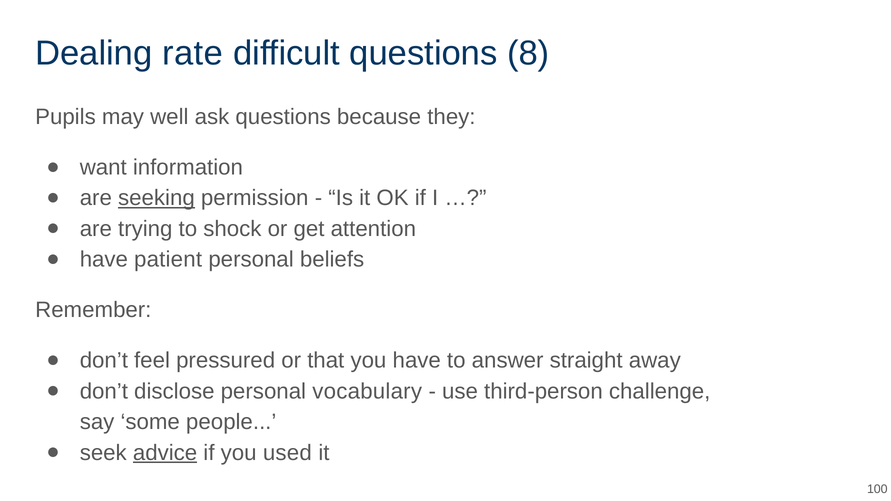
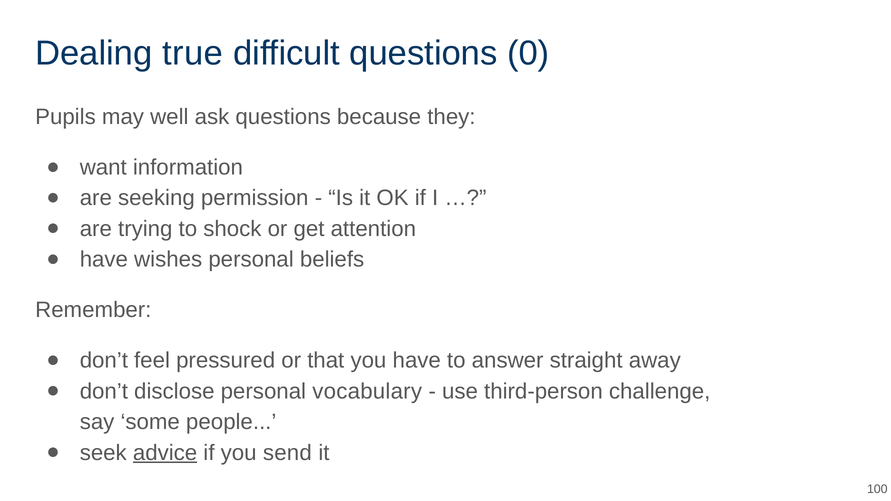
rate: rate -> true
8: 8 -> 0
seeking underline: present -> none
patient: patient -> wishes
used: used -> send
